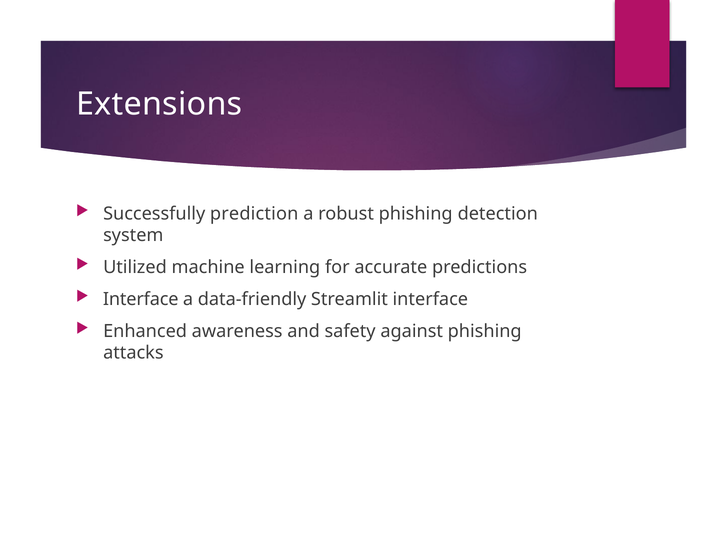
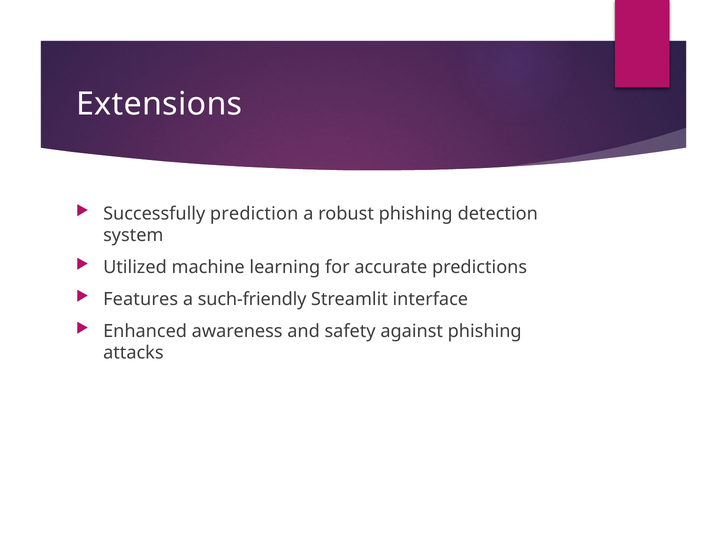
Interface at (141, 299): Interface -> Features
data-friendly: data-friendly -> such-friendly
